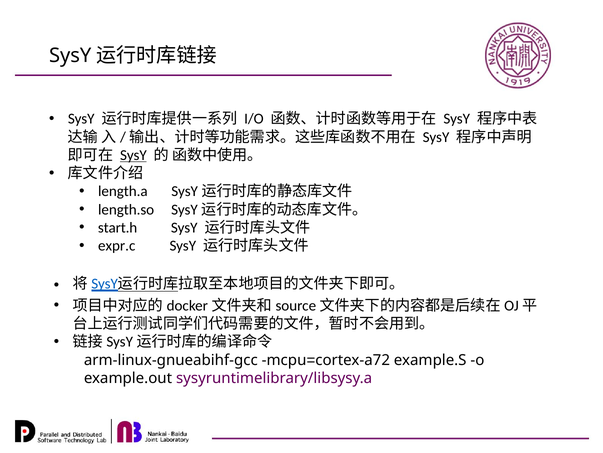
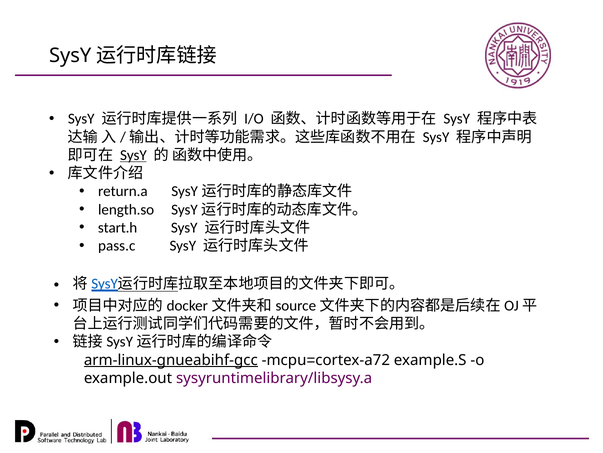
length.a: length.a -> return.a
expr.c: expr.c -> pass.c
arm-linux-gnueabihf-gcc underline: none -> present
